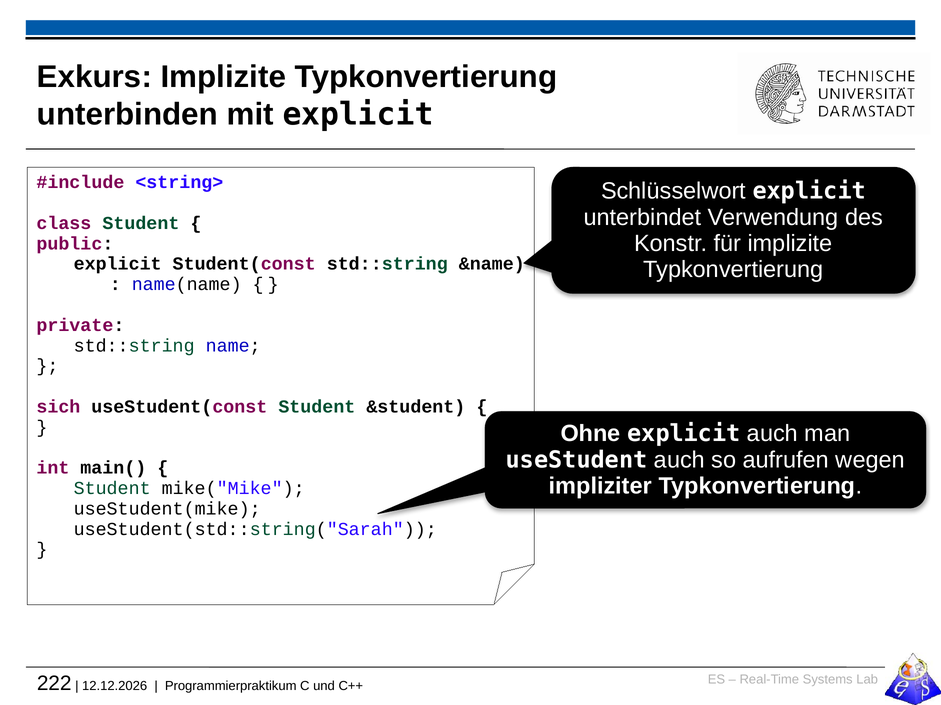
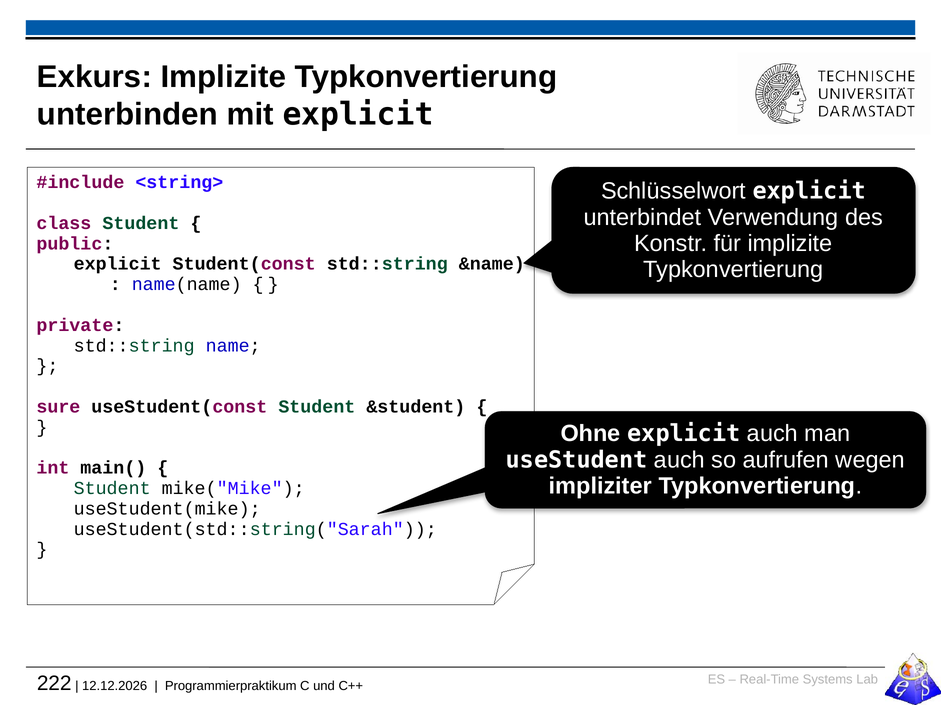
sich: sich -> sure
